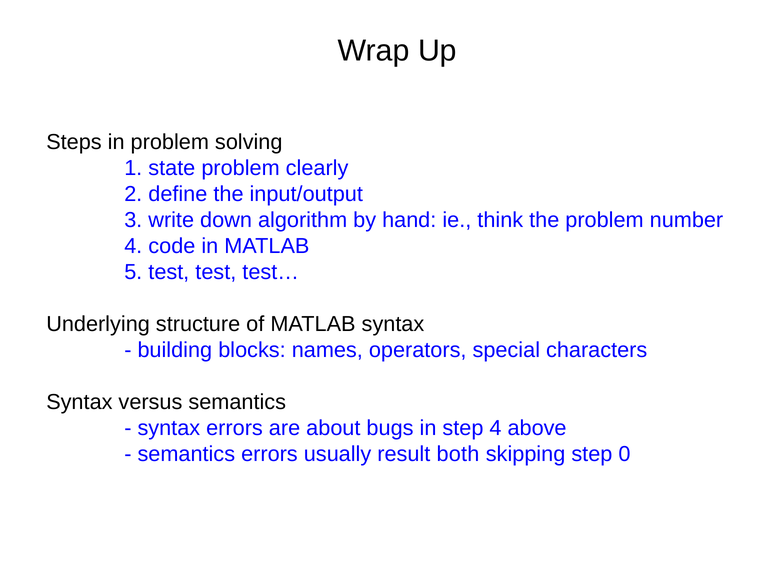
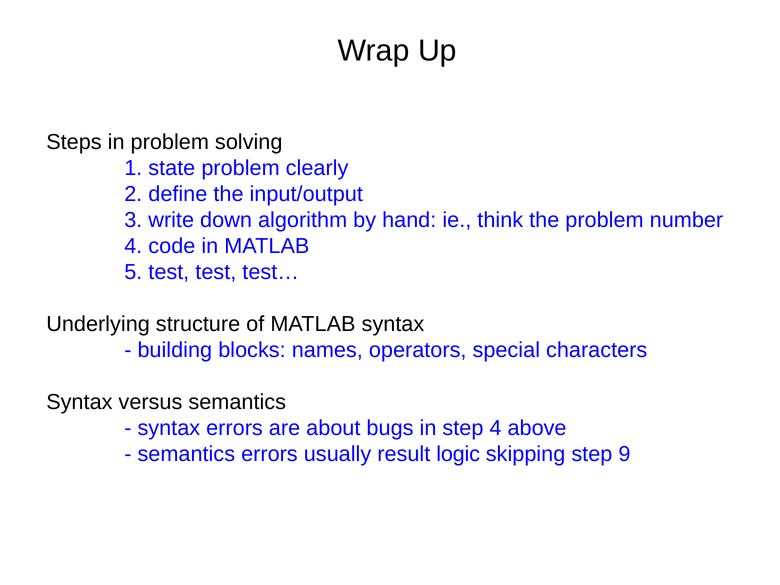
both: both -> logic
0: 0 -> 9
